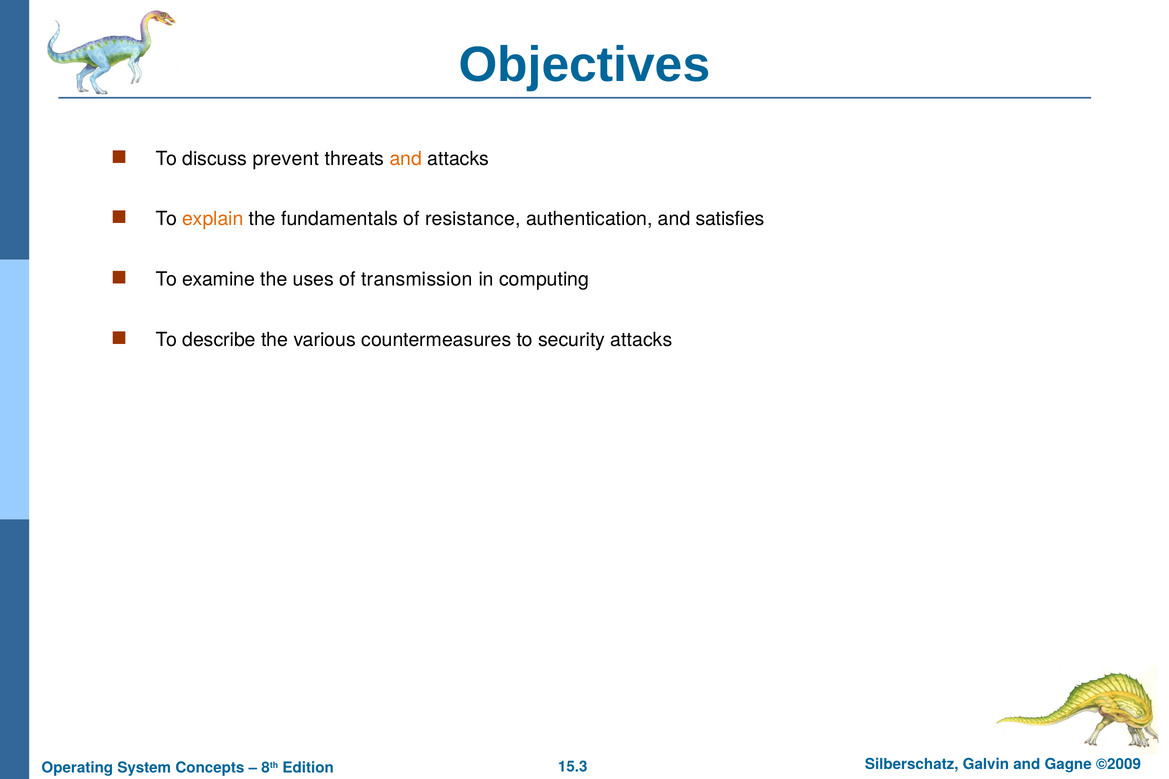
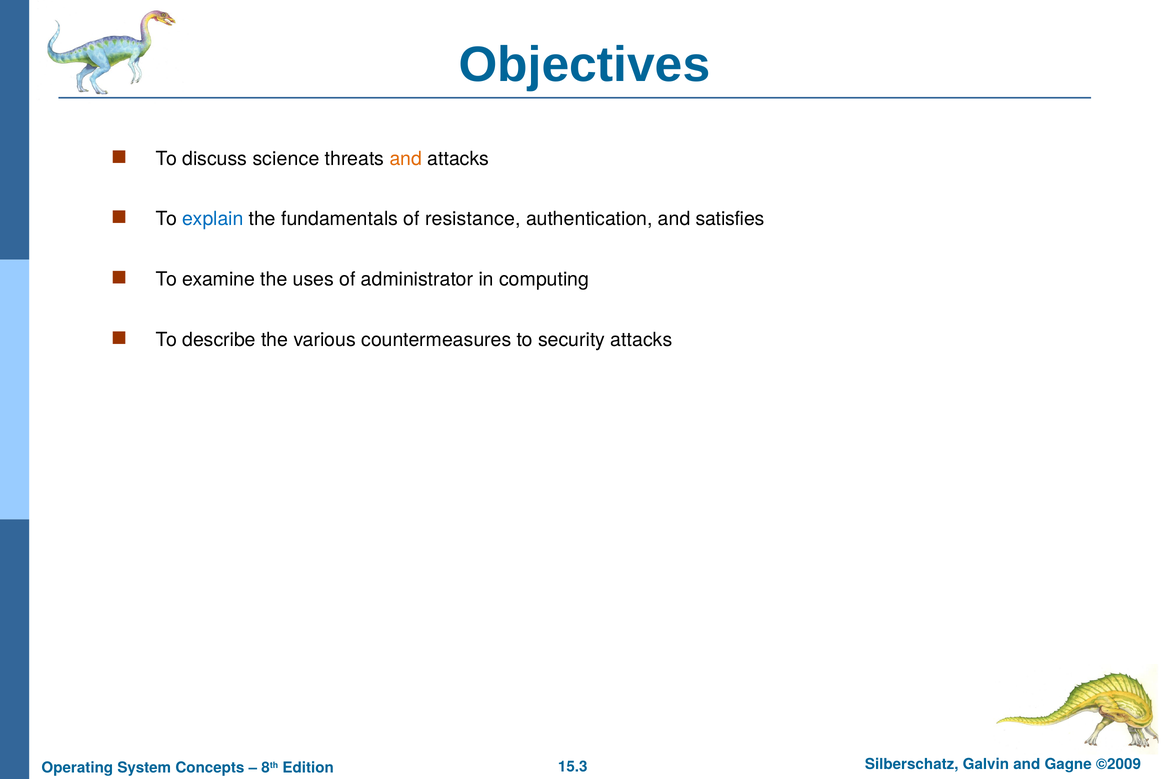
prevent: prevent -> science
explain colour: orange -> blue
transmission: transmission -> administrator
